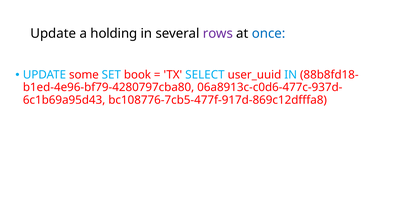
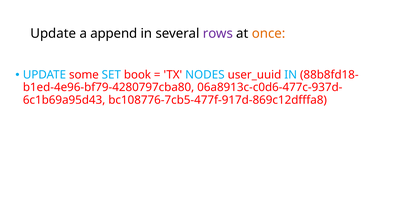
holding: holding -> append
once colour: blue -> orange
SELECT: SELECT -> NODES
